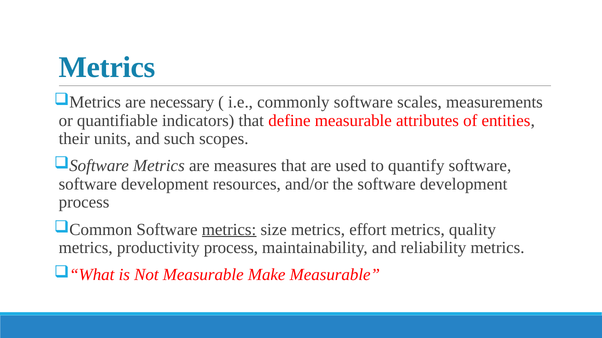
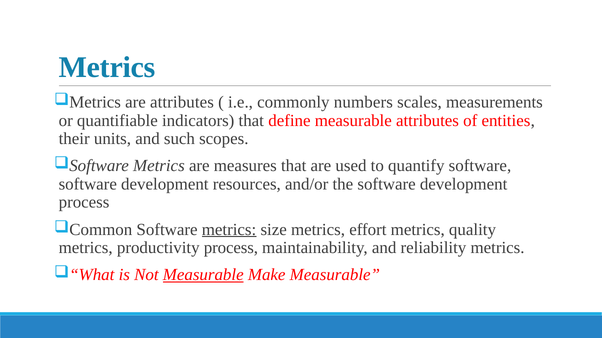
are necessary: necessary -> attributes
commonly software: software -> numbers
Measurable at (203, 275) underline: none -> present
